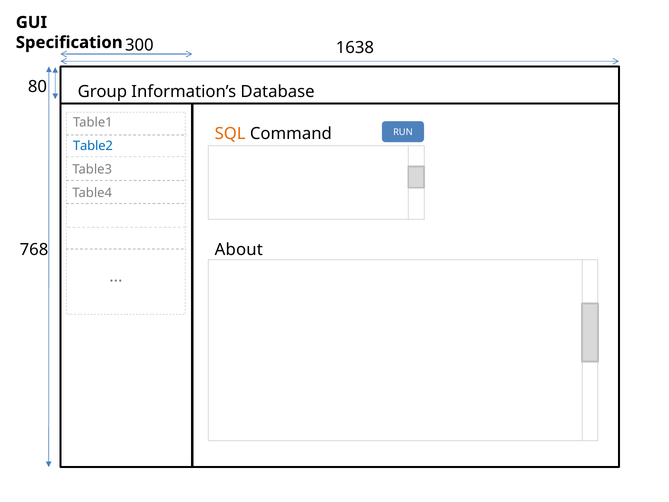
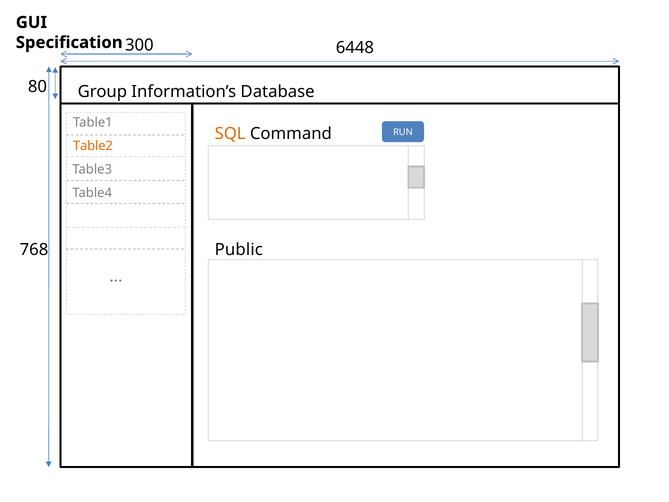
1638: 1638 -> 6448
Table2 colour: blue -> orange
About: About -> Public
